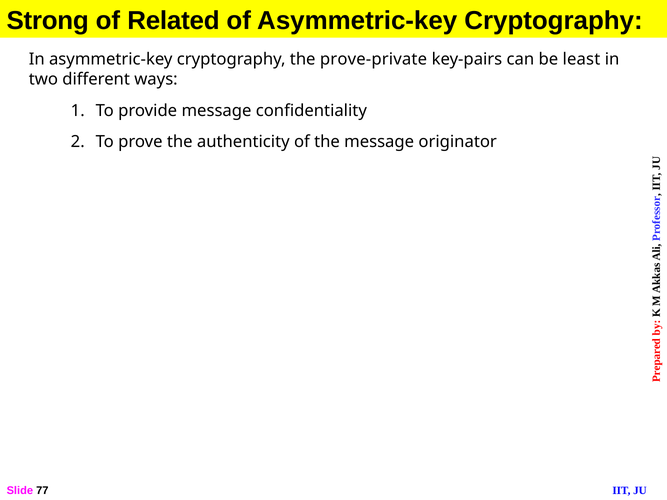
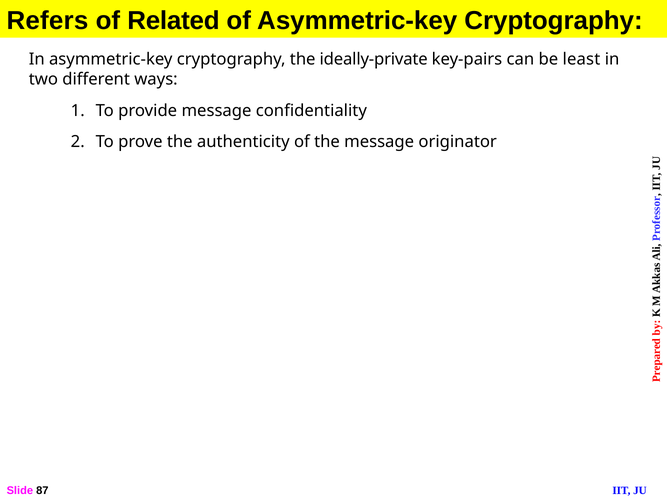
Strong: Strong -> Refers
prove-private: prove-private -> ideally-private
77: 77 -> 87
